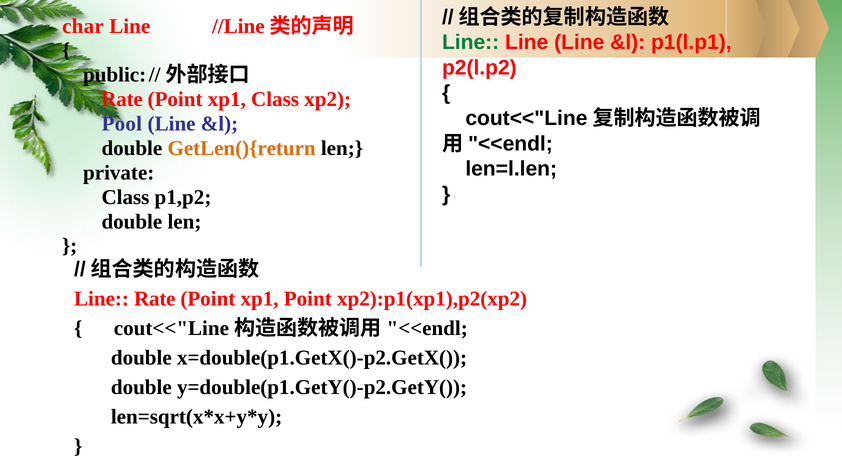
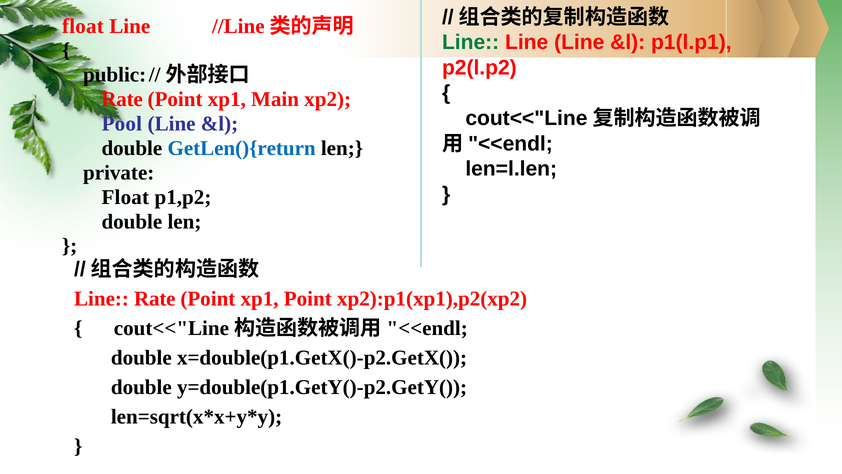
char at (83, 26): char -> float
xp1 Class: Class -> Main
GetLen(){return colour: orange -> blue
Class at (125, 197): Class -> Float
